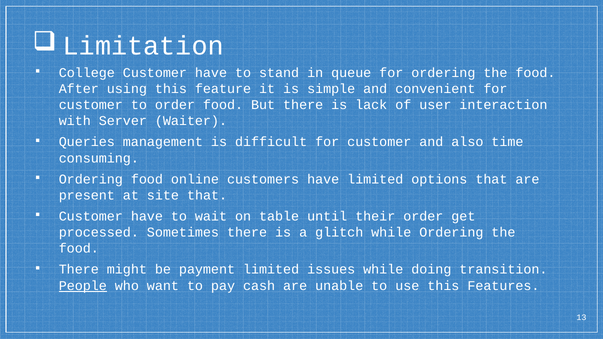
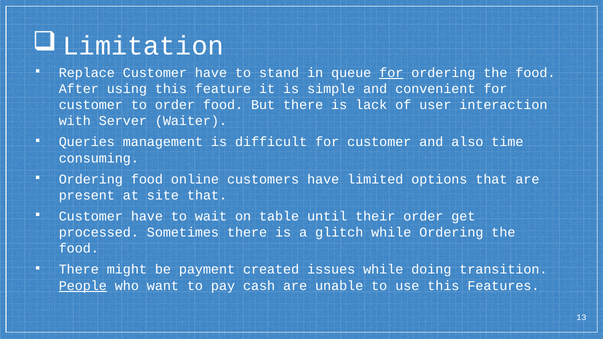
College: College -> Replace
for at (391, 73) underline: none -> present
payment limited: limited -> created
